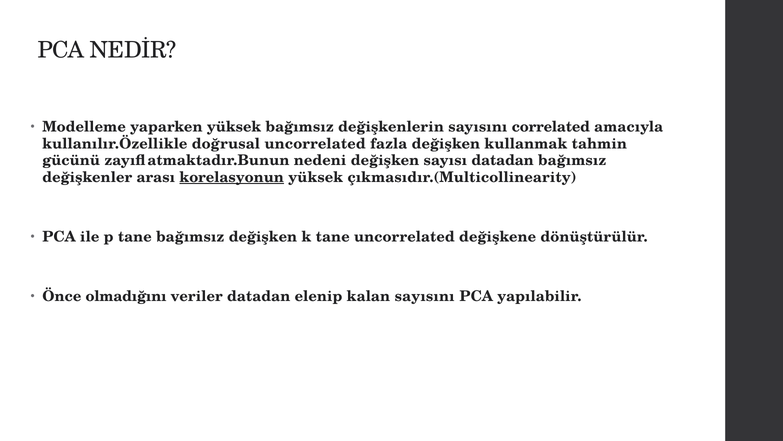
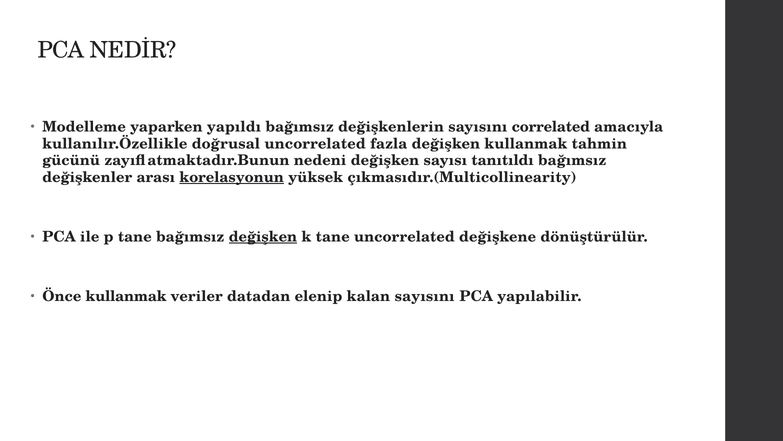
yaparken yüksek: yüksek -> yapıldı
sayısı datadan: datadan -> tanıtıldı
değişken at (263, 237) underline: none -> present
Önce olmadığını: olmadığını -> kullanmak
